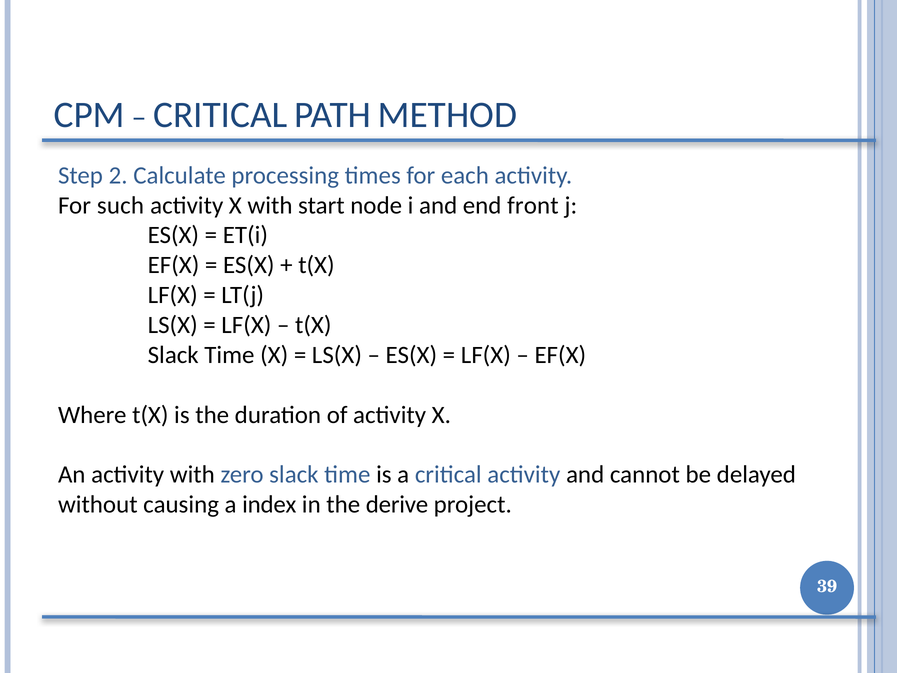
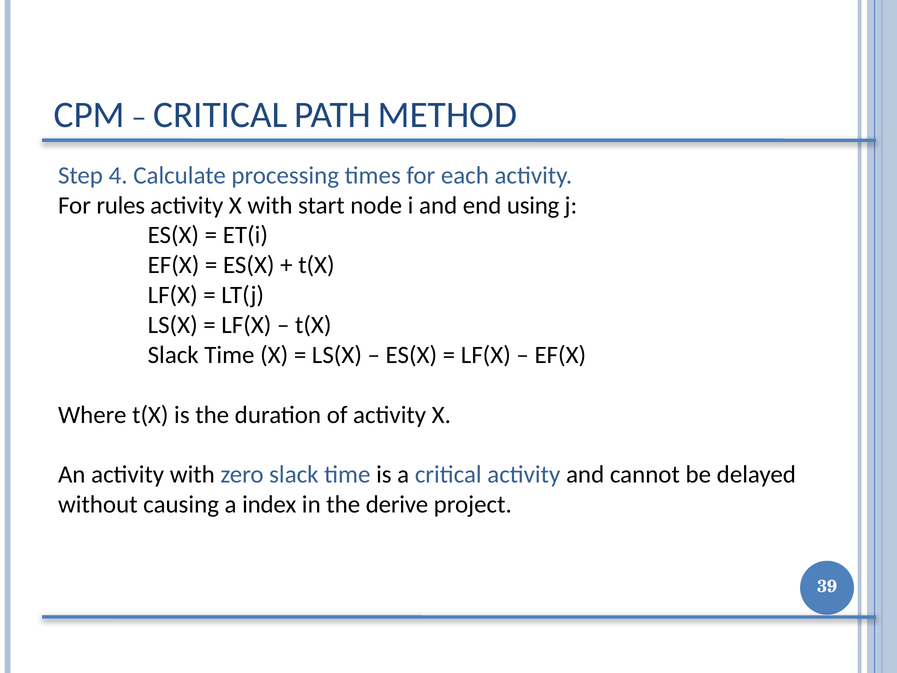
2: 2 -> 4
such: such -> rules
front: front -> using
